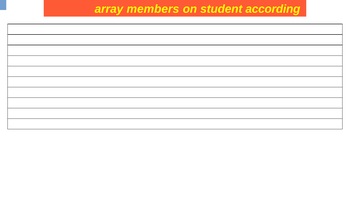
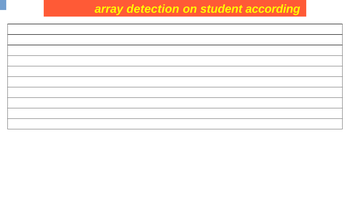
members: members -> detection
